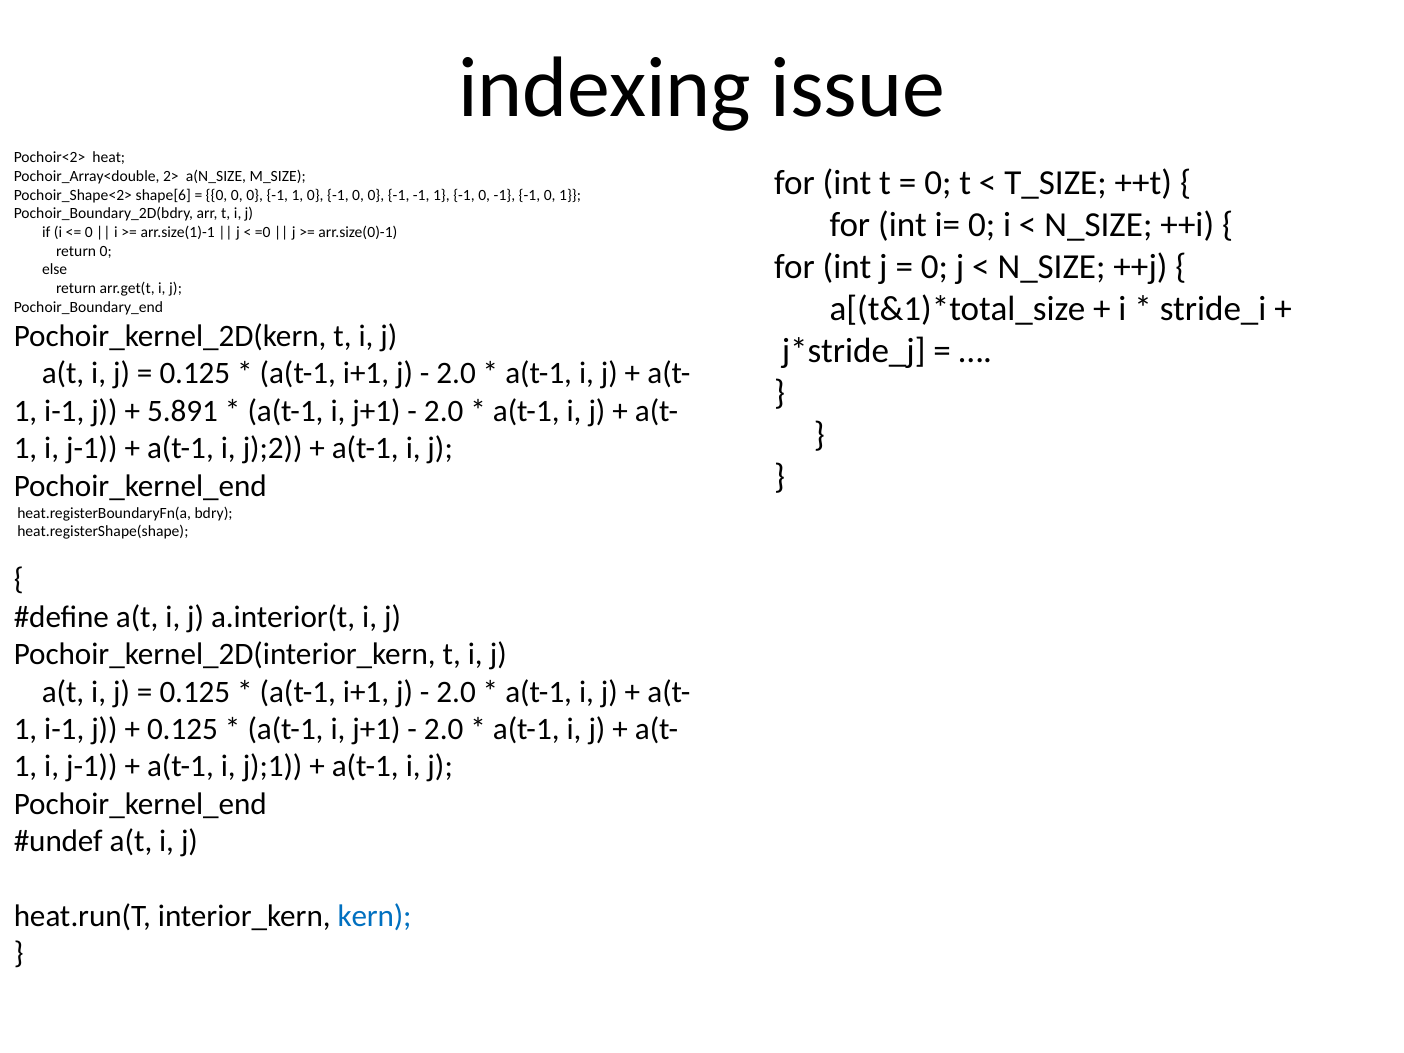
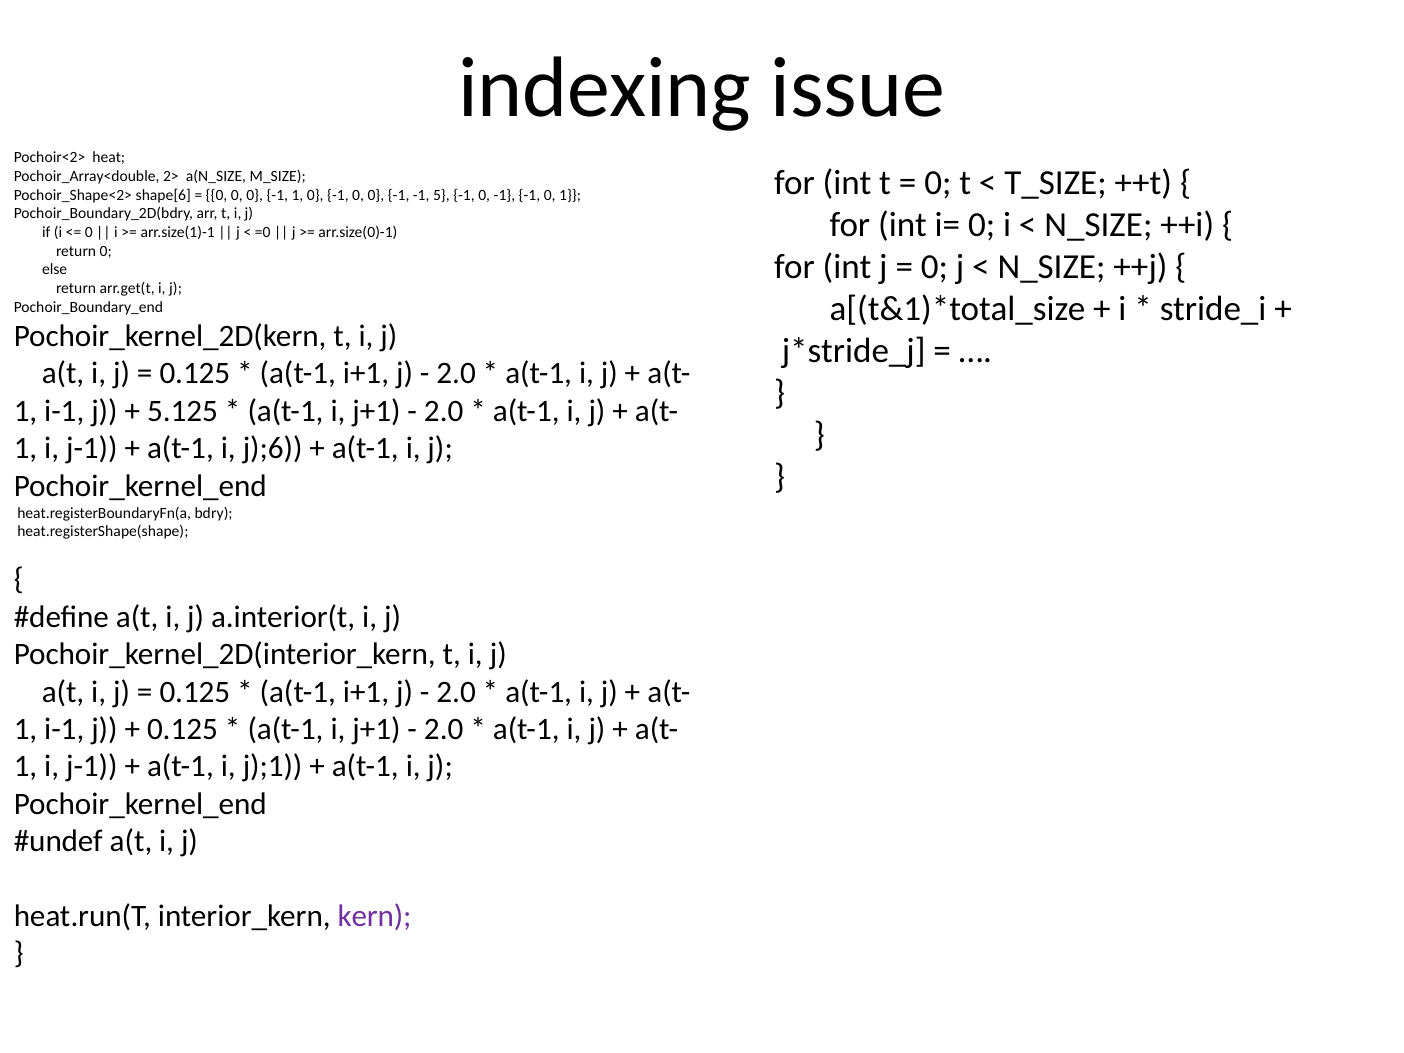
-1 -1 1: 1 -> 5
5.891: 5.891 -> 5.125
j);2: j);2 -> j);6
kern colour: blue -> purple
